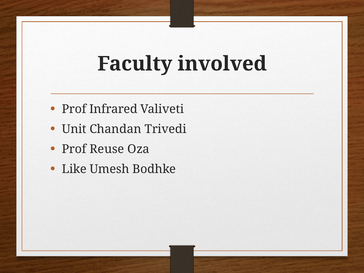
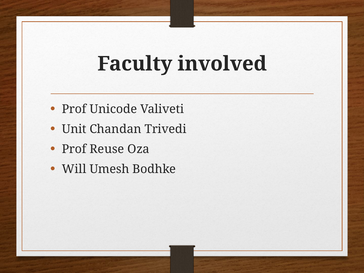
Infrared: Infrared -> Unicode
Like: Like -> Will
